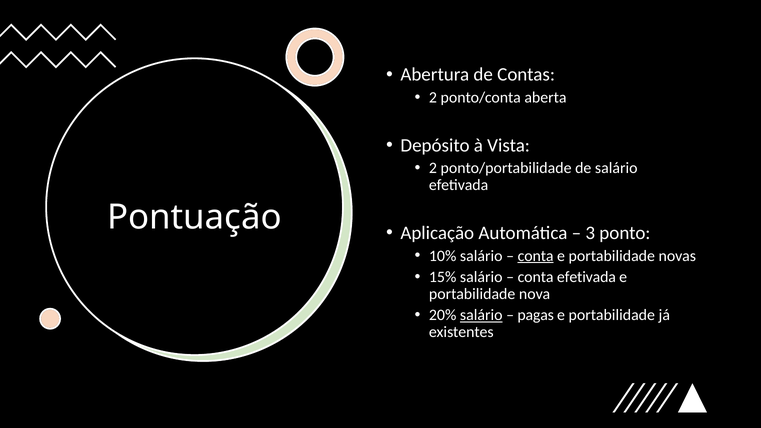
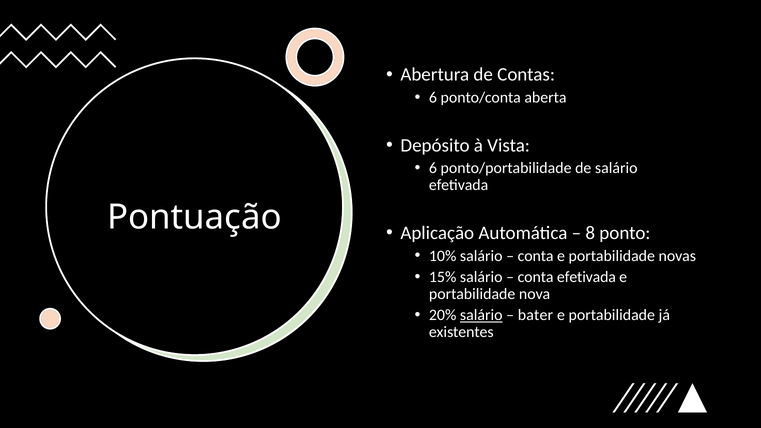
2 at (433, 97): 2 -> 6
2 at (433, 168): 2 -> 6
3: 3 -> 8
conta at (536, 256) underline: present -> none
pagas: pagas -> bater
